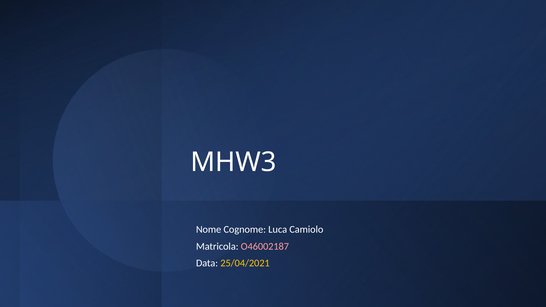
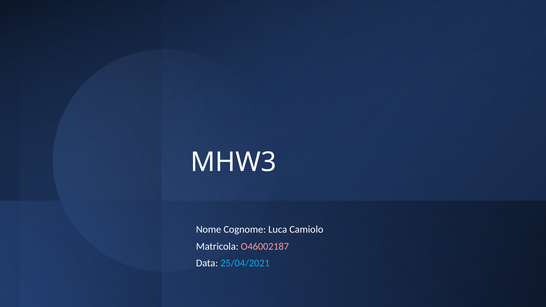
25/04/2021 colour: yellow -> light blue
